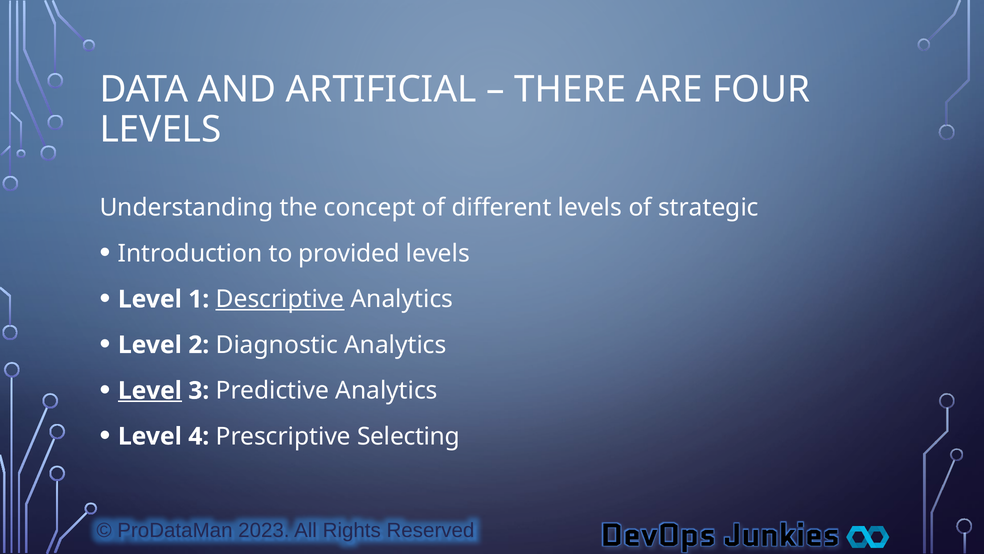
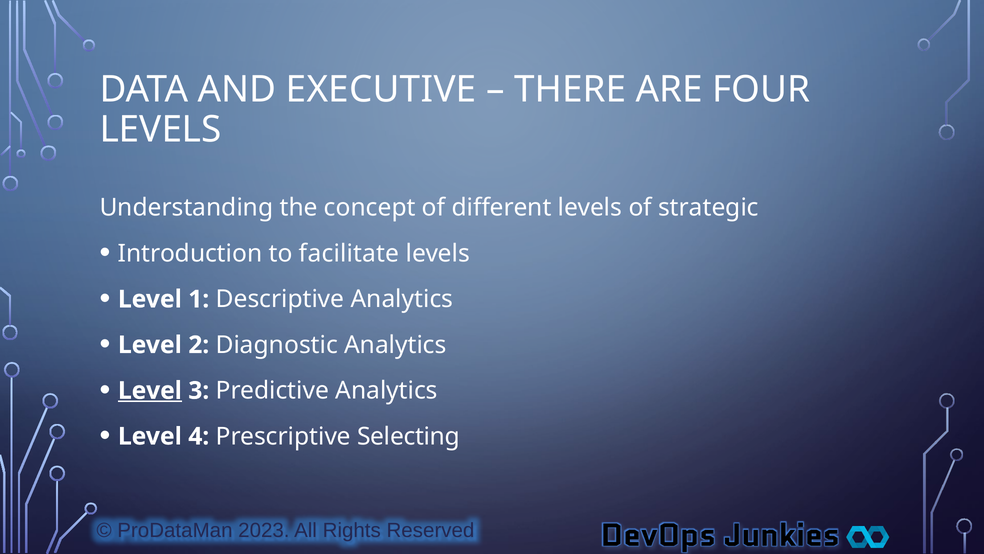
ARTIFICIAL: ARTIFICIAL -> EXECUTIVE
provided: provided -> facilitate
Descriptive underline: present -> none
